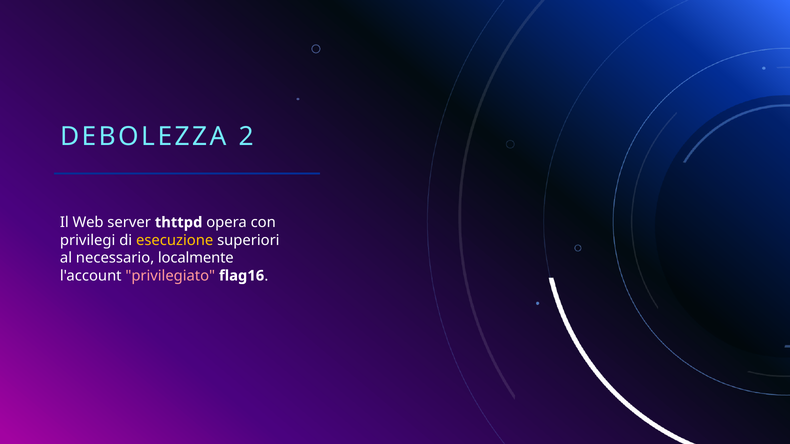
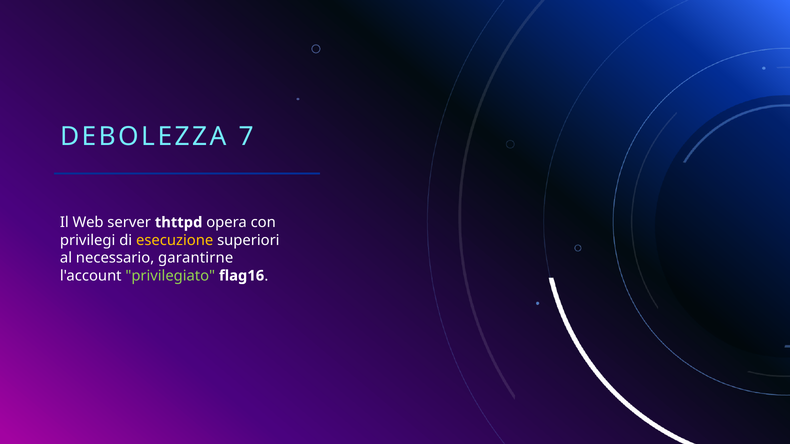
2: 2 -> 7
localmente: localmente -> garantirne
privilegiato colour: pink -> light green
